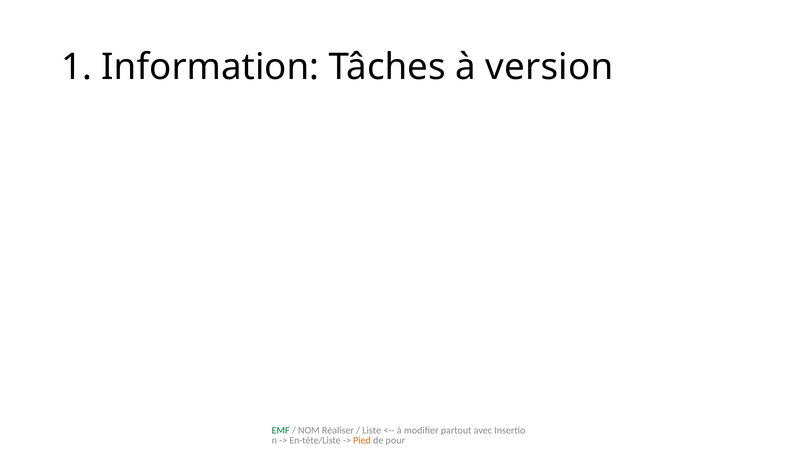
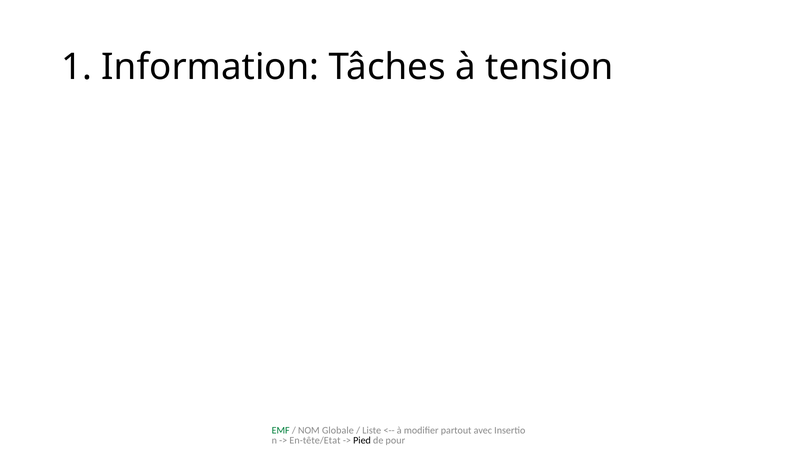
version: version -> tension
Réaliser: Réaliser -> Globale
En-tête/Liste: En-tête/Liste -> En-tête/Etat
Pied colour: orange -> black
